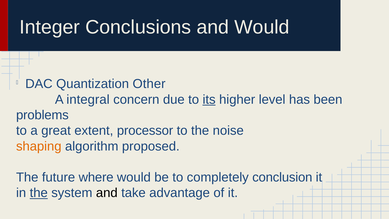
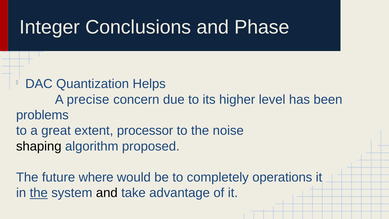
and Would: Would -> Phase
Other: Other -> Helps
integral: integral -> precise
its underline: present -> none
shaping colour: orange -> black
conclusion: conclusion -> operations
